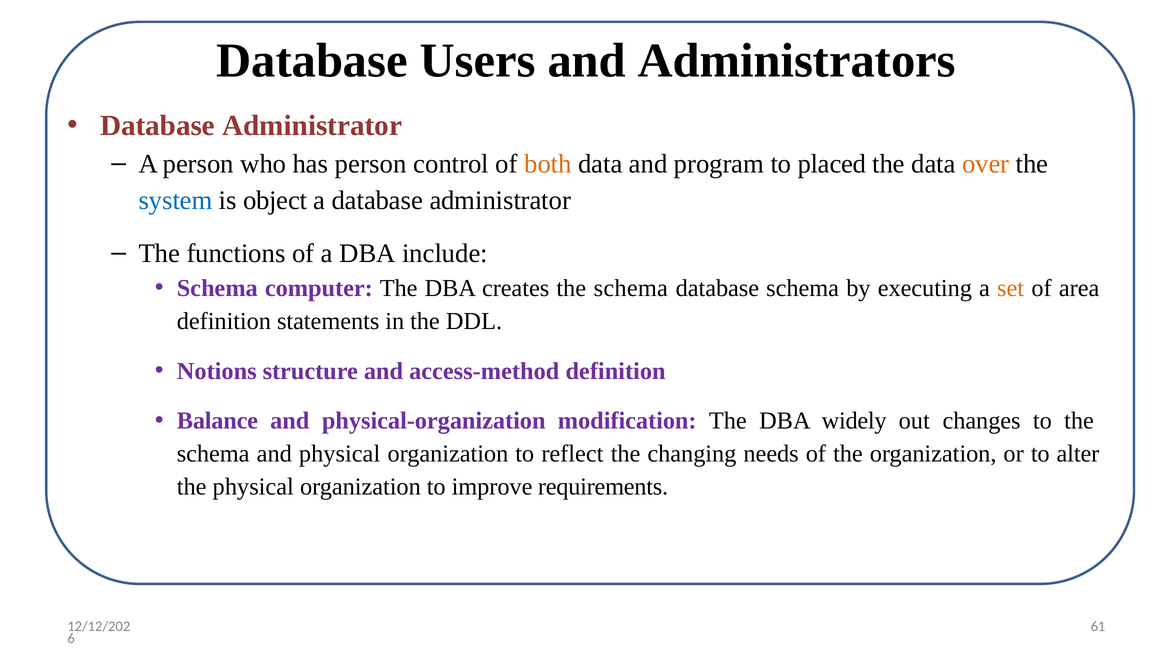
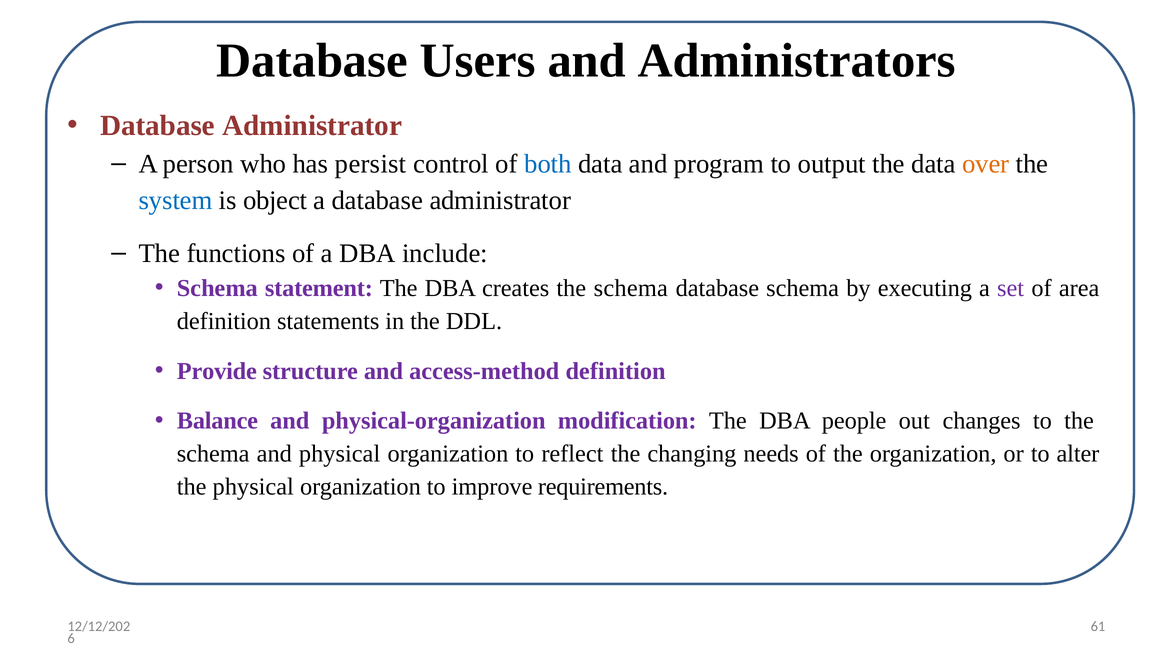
has person: person -> persist
both colour: orange -> blue
placed: placed -> output
computer: computer -> statement
set colour: orange -> purple
Notions: Notions -> Provide
widely: widely -> people
